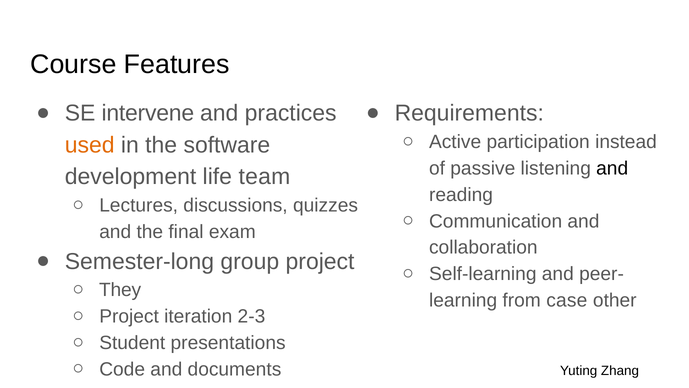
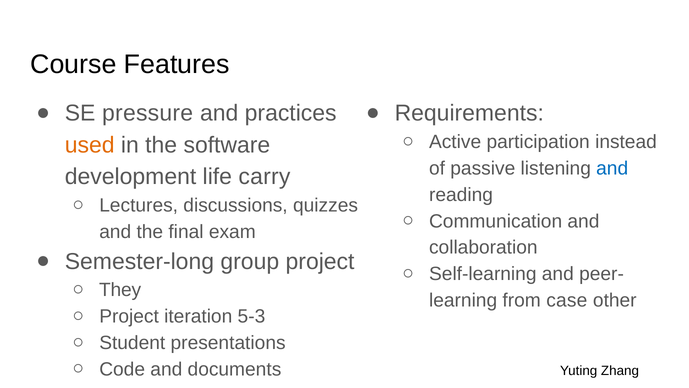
intervene: intervene -> pressure
and at (612, 168) colour: black -> blue
team: team -> carry
2-3: 2-3 -> 5-3
